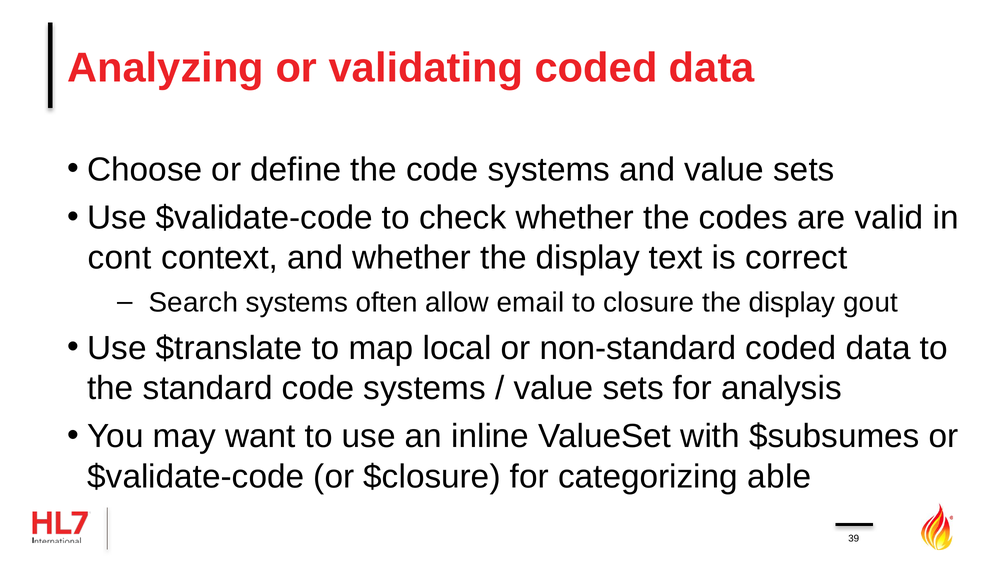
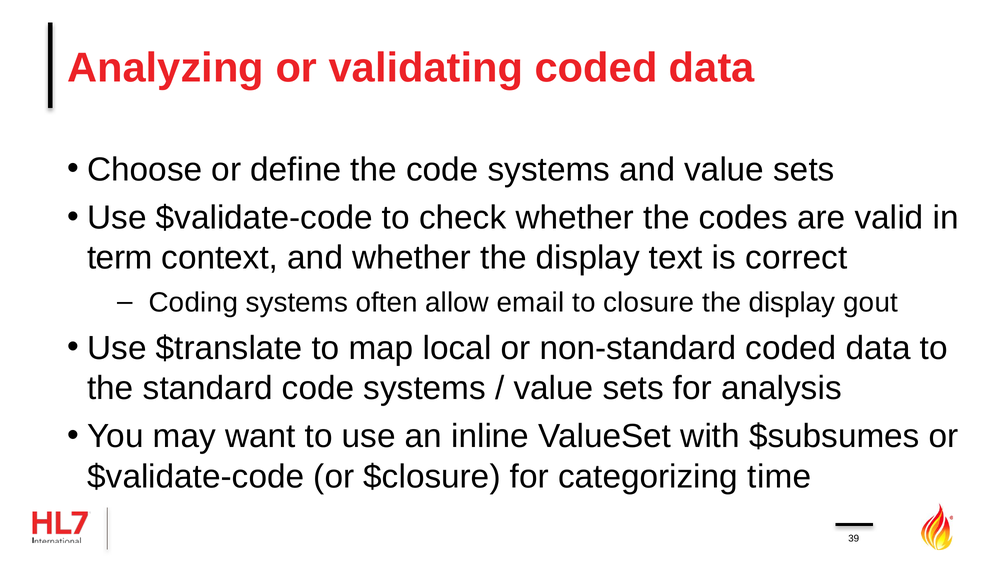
cont: cont -> term
Search: Search -> Coding
able: able -> time
